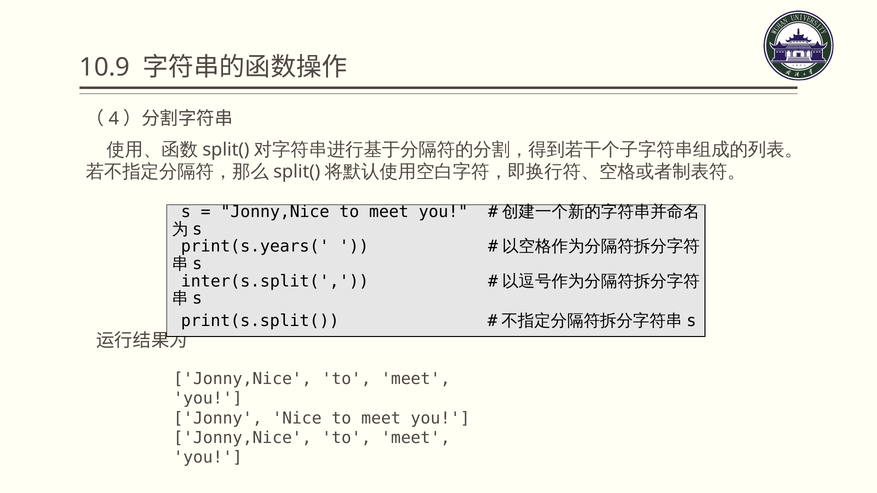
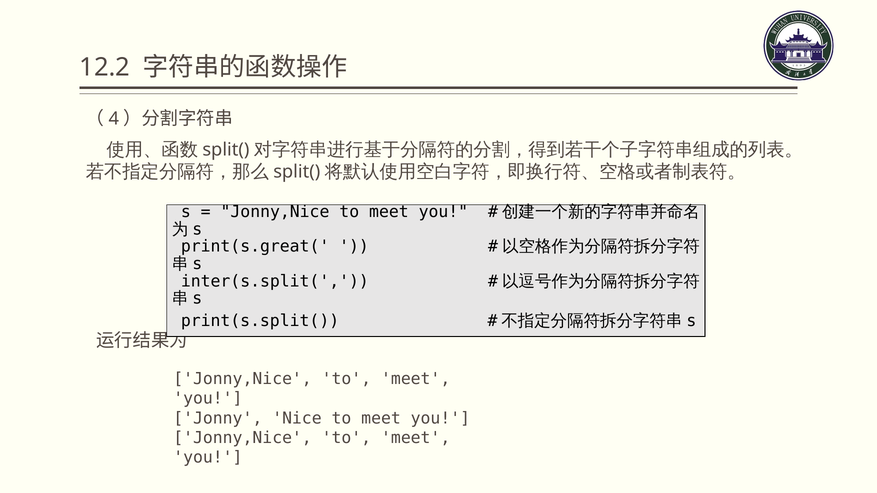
10.9: 10.9 -> 12.2
print(s.years(: print(s.years( -> print(s.great(
